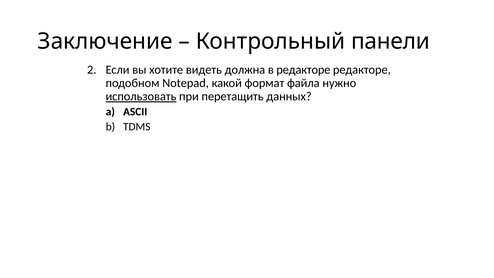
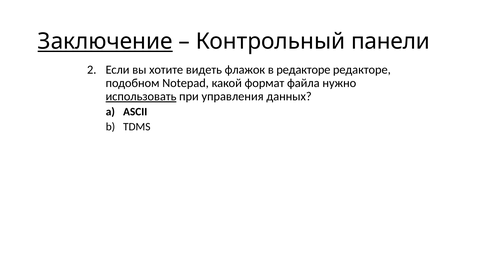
Заключение underline: none -> present
должна: должна -> флажок
перетащить: перетащить -> управления
